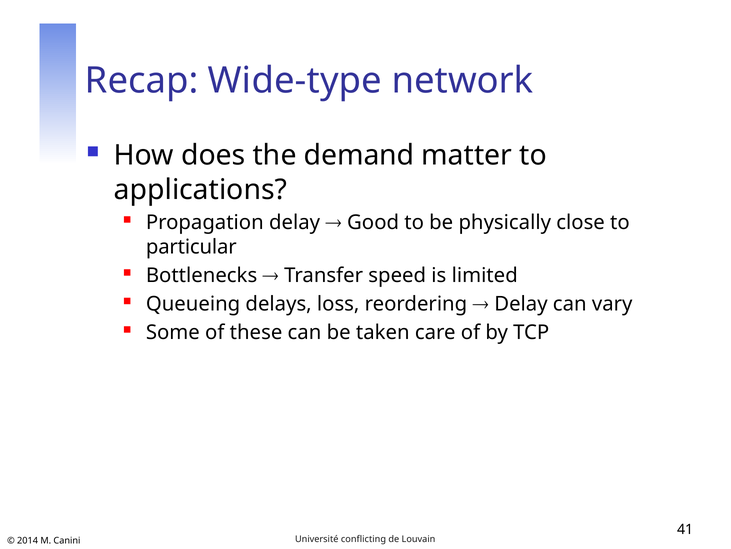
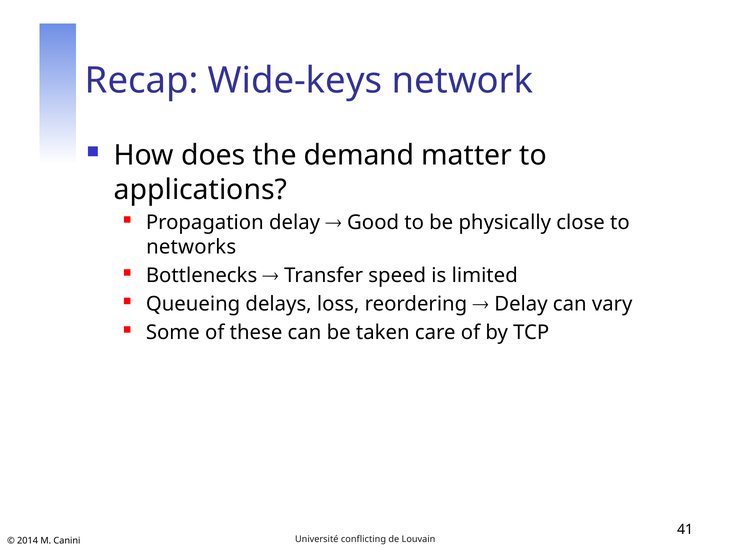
Wide-type: Wide-type -> Wide-keys
particular: particular -> networks
